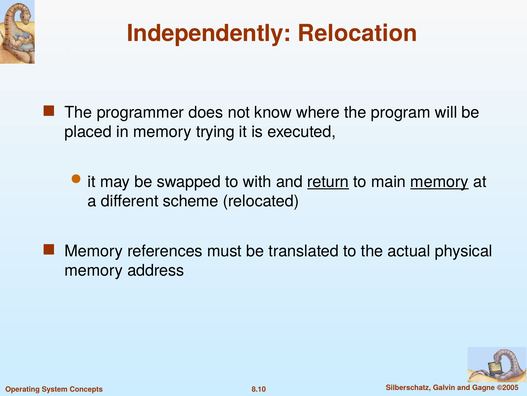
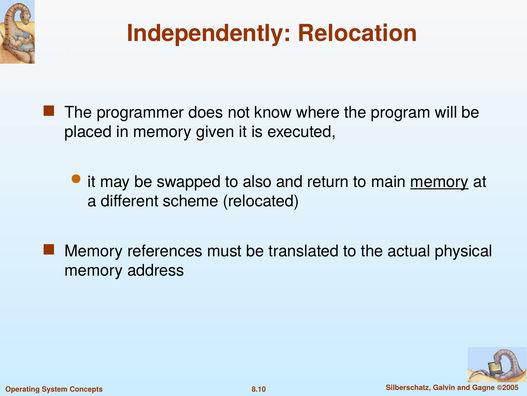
trying: trying -> given
with: with -> also
return underline: present -> none
